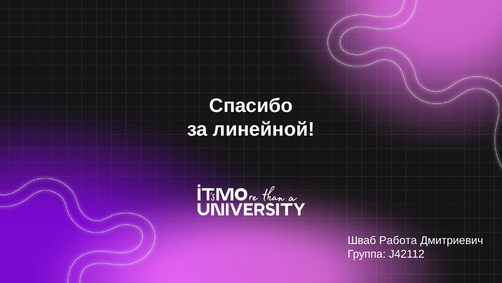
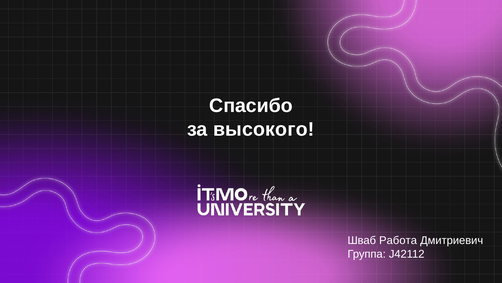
линейной: линейной -> высокого
